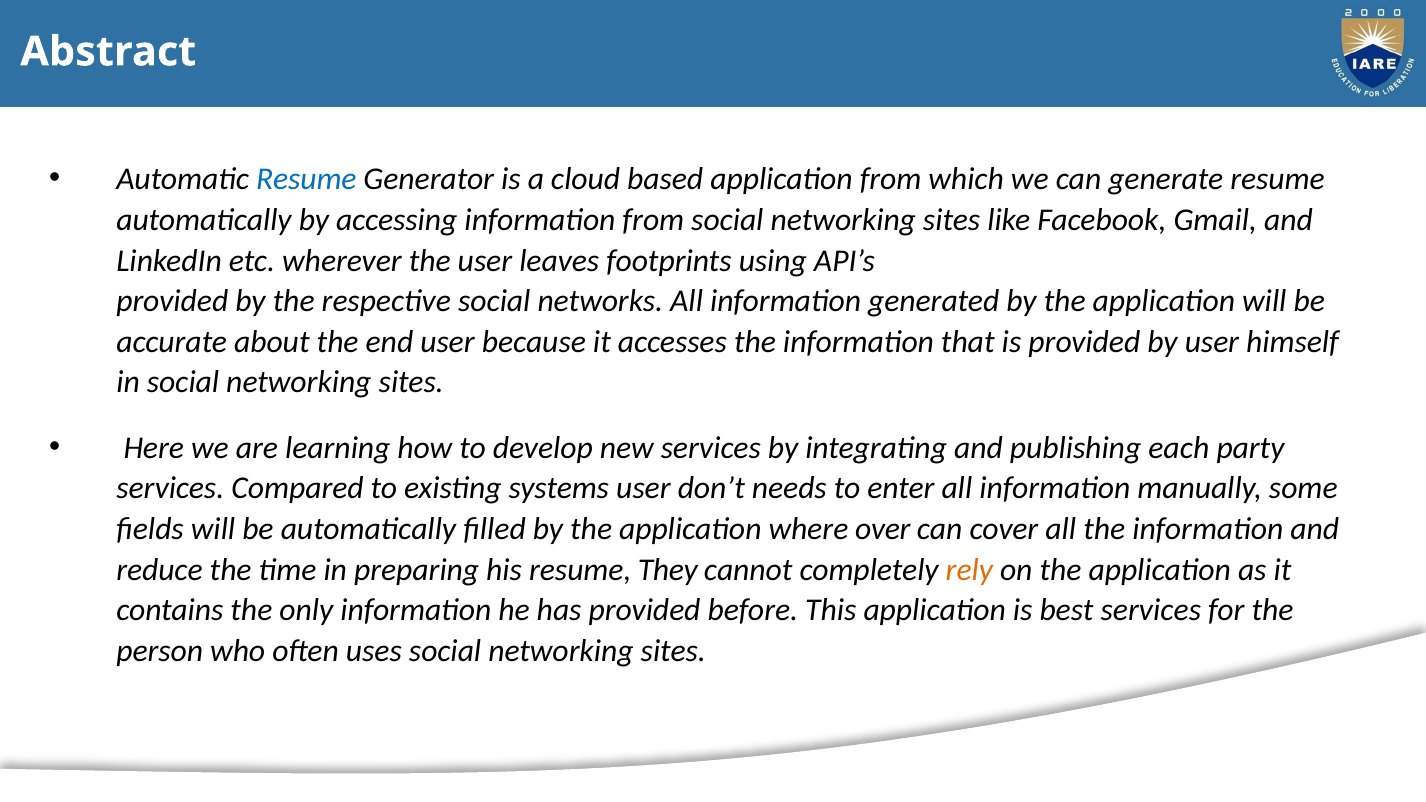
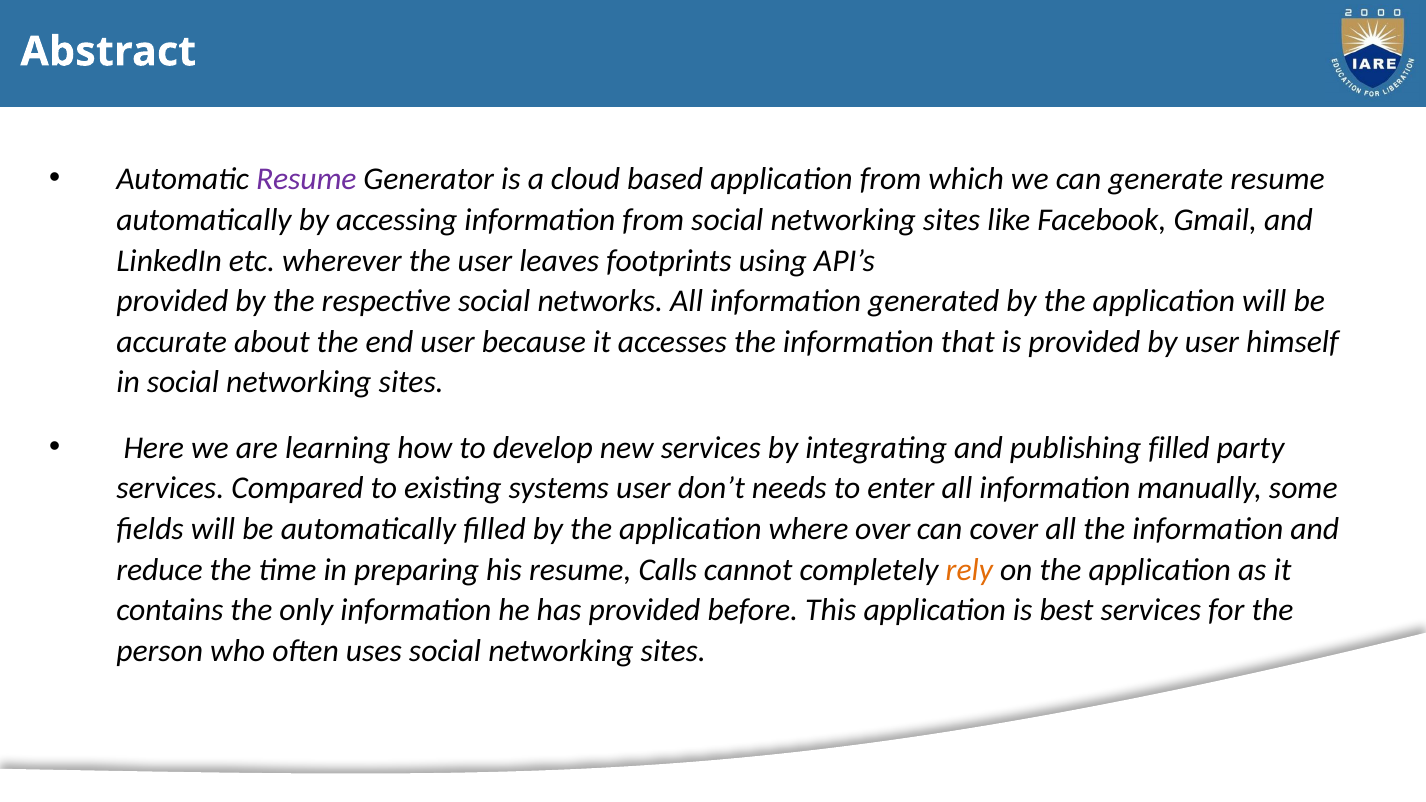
Resume at (306, 179) colour: blue -> purple
publishing each: each -> filled
They: They -> Calls
